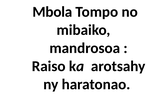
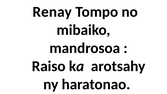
Mbola: Mbola -> Renay
